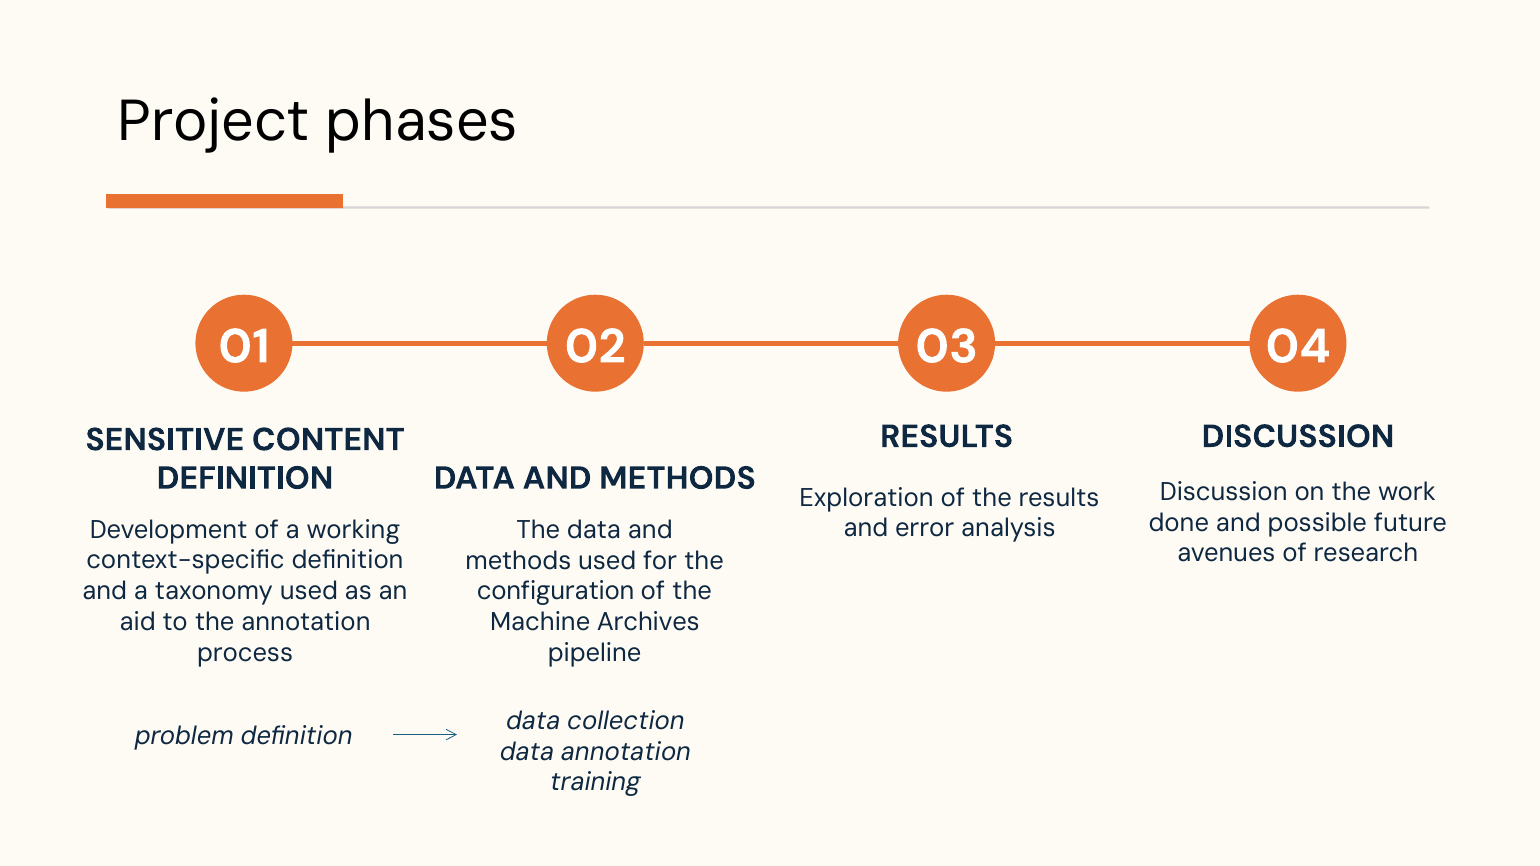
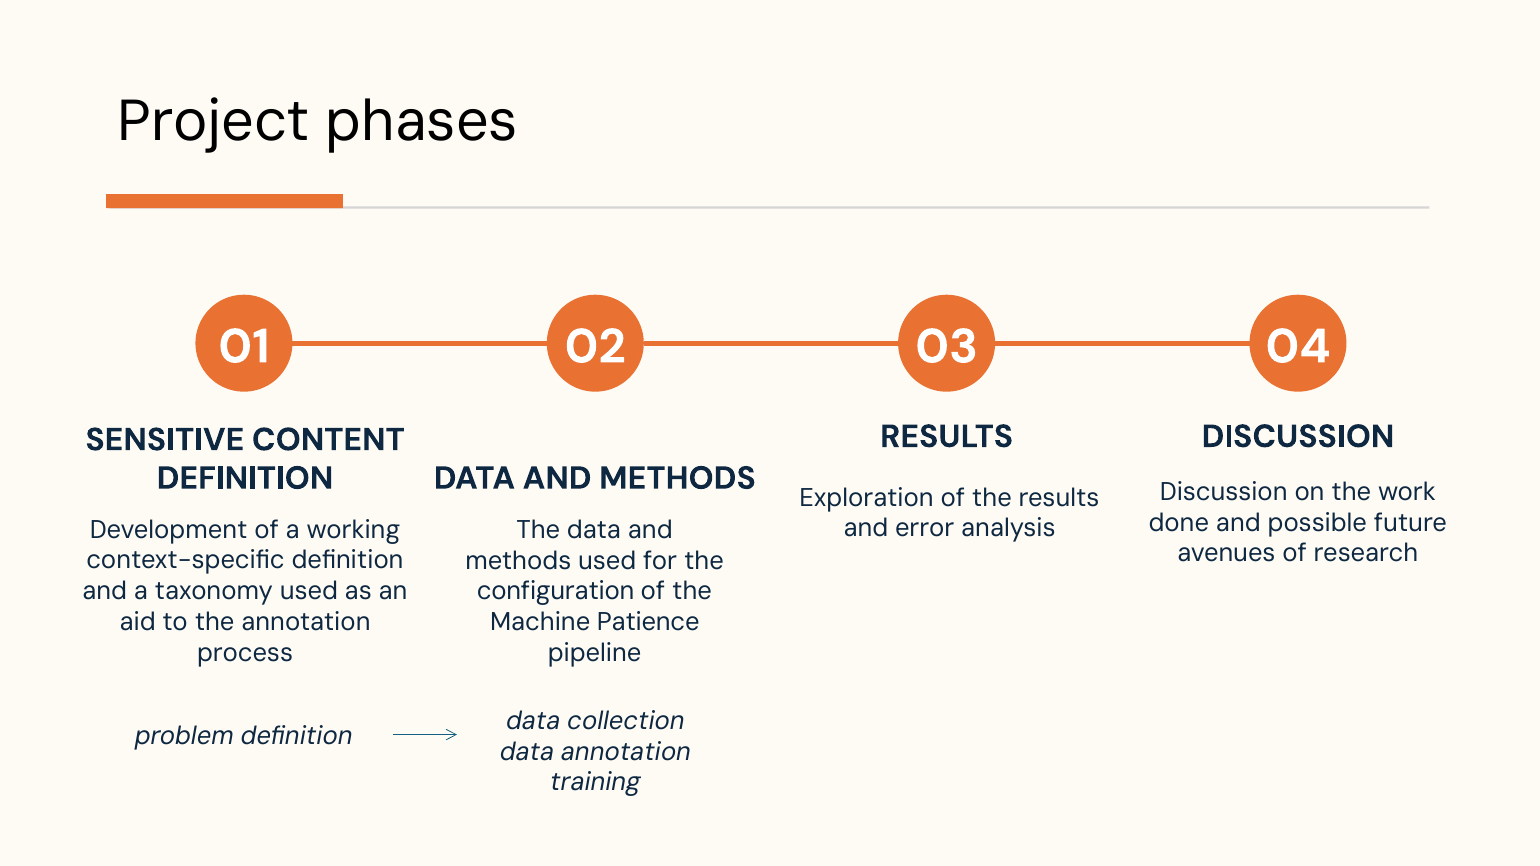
Archives: Archives -> Patience
